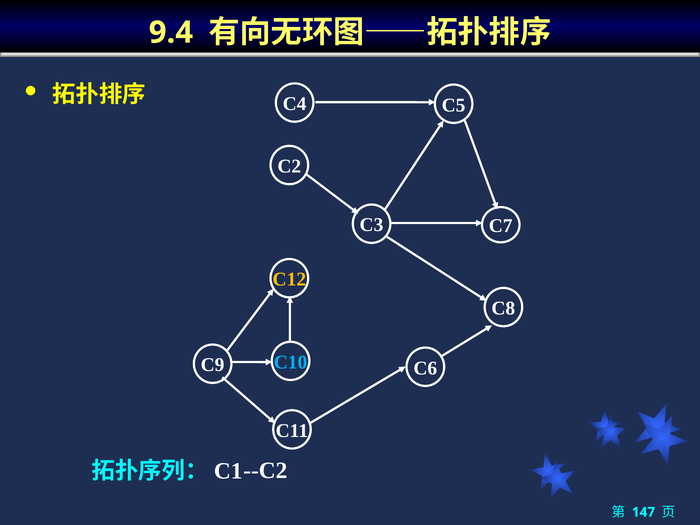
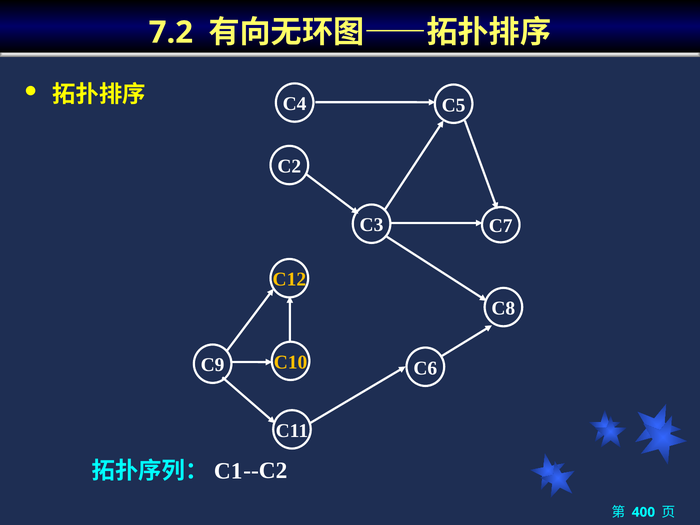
9.4: 9.4 -> 7.2
C10 colour: light blue -> yellow
147: 147 -> 400
